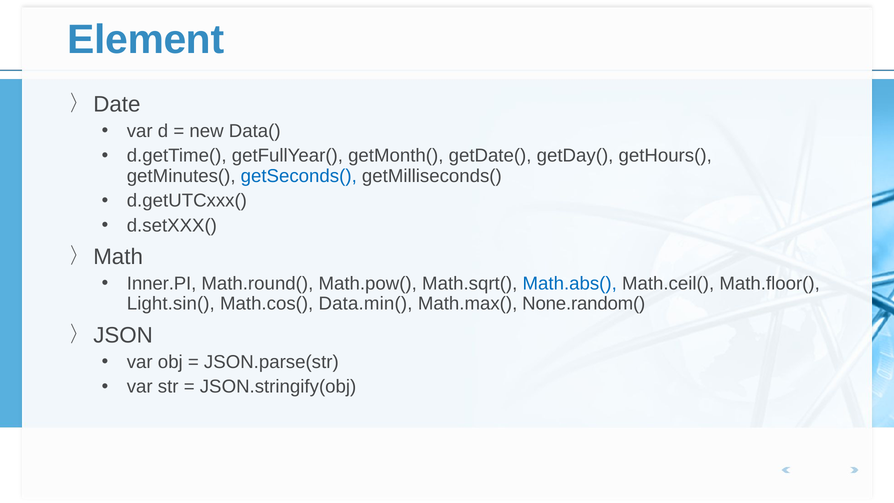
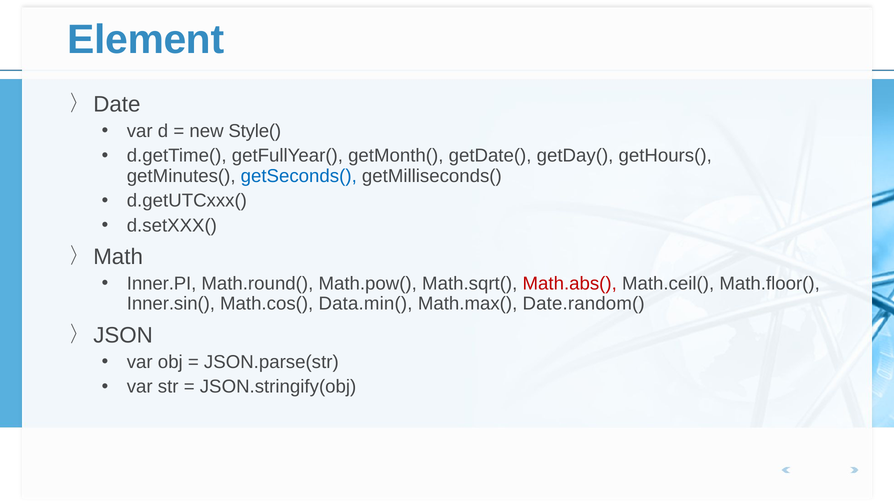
Data(: Data( -> Style(
Math.abs( colour: blue -> red
Light.sin(: Light.sin( -> Inner.sin(
None.random(: None.random( -> Date.random(
